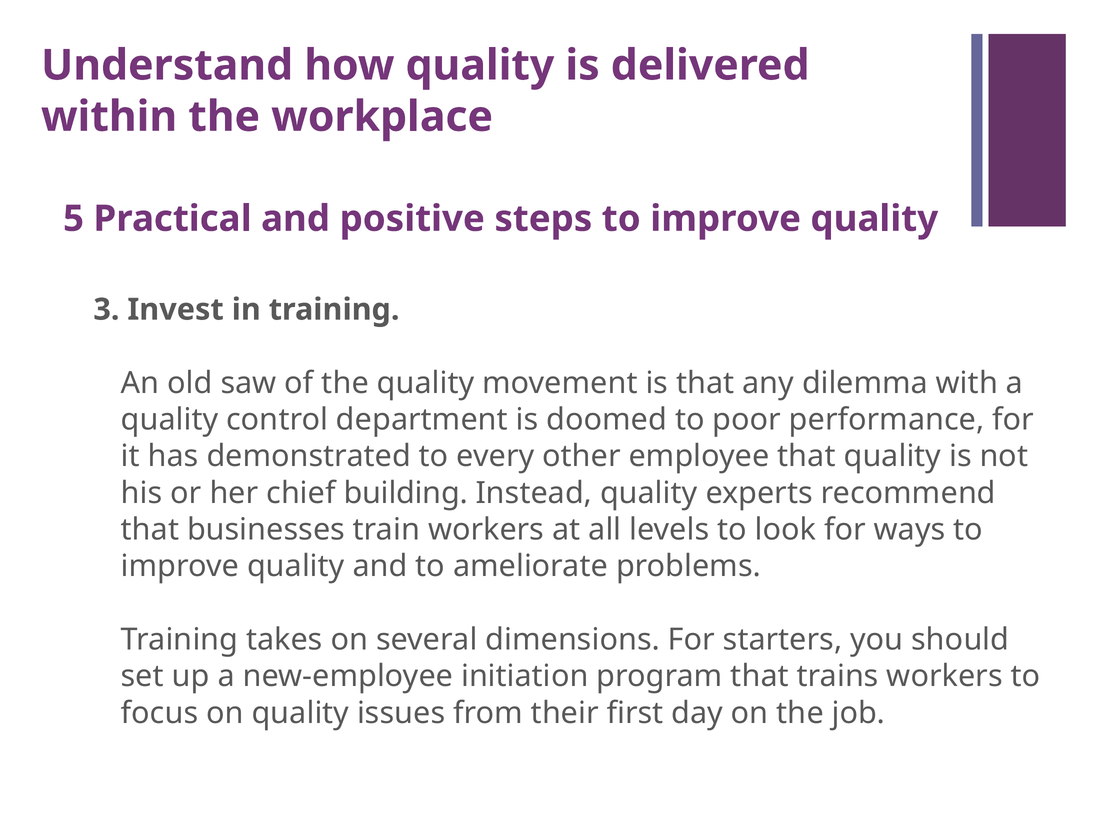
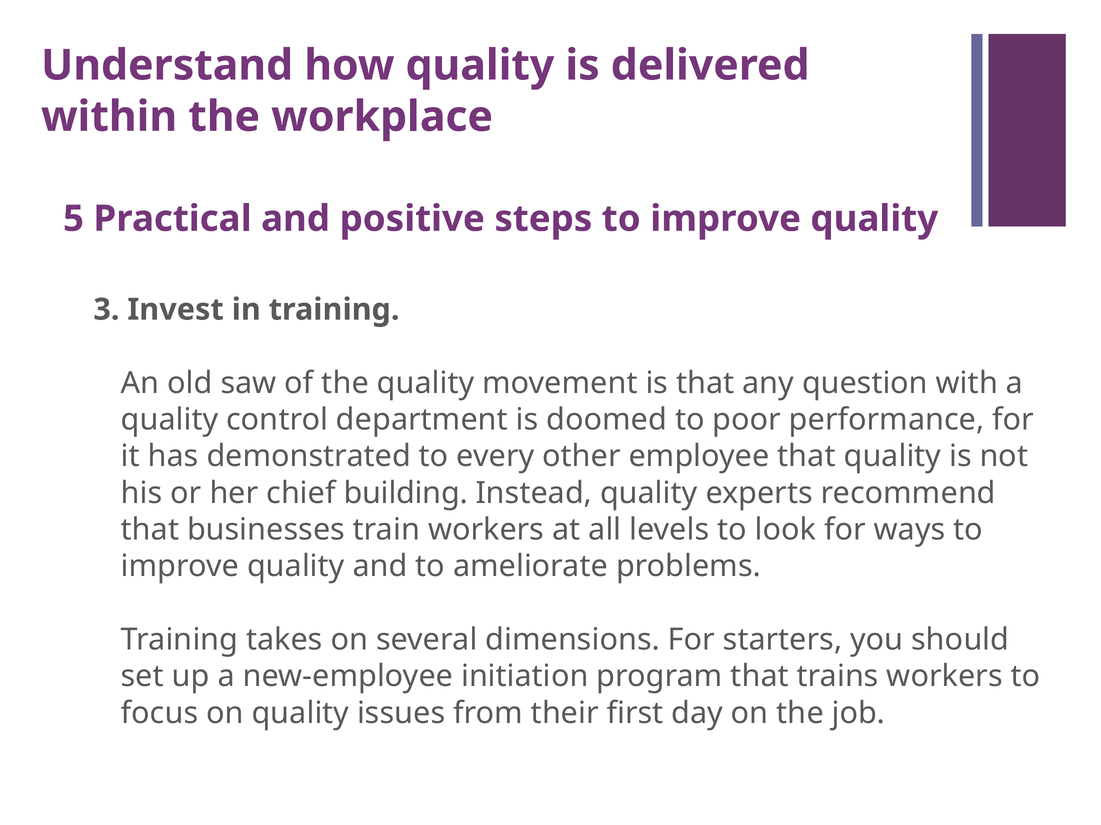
dilemma: dilemma -> question
